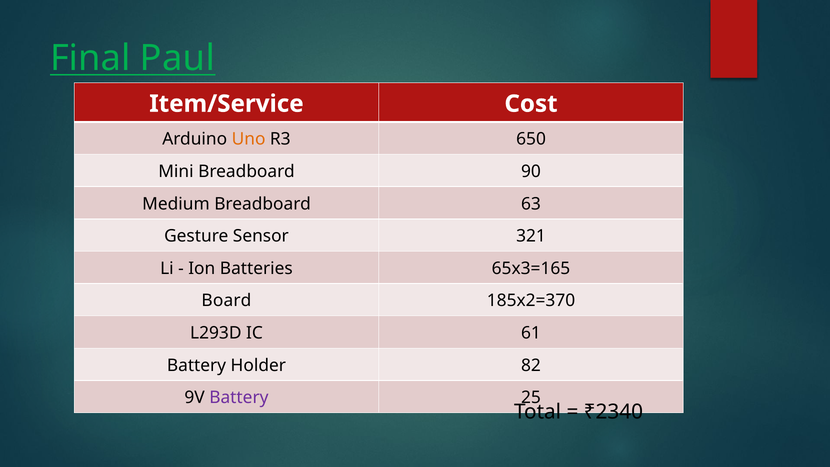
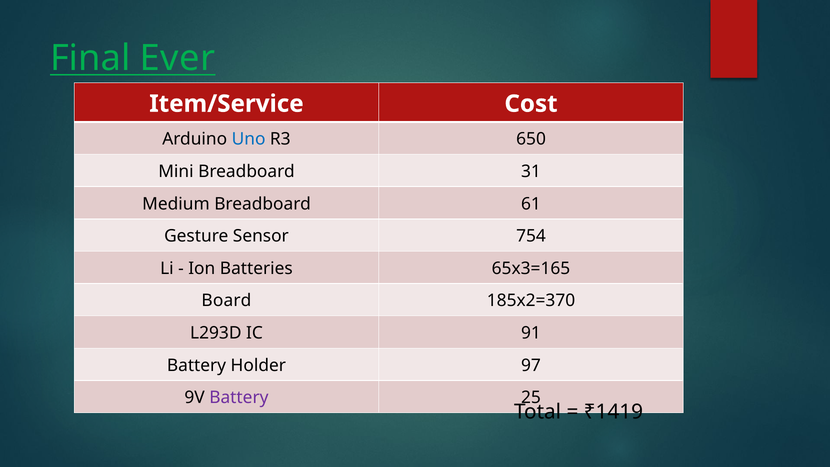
Paul: Paul -> Ever
Uno colour: orange -> blue
90: 90 -> 31
63: 63 -> 61
321: 321 -> 754
61: 61 -> 91
82: 82 -> 97
₹2340: ₹2340 -> ₹1419
